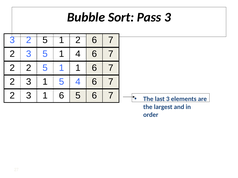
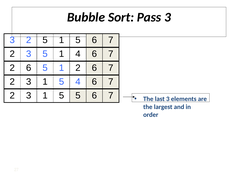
5 1 2: 2 -> 5
2 at (29, 68): 2 -> 6
1 1: 1 -> 2
6 at (61, 96): 6 -> 5
